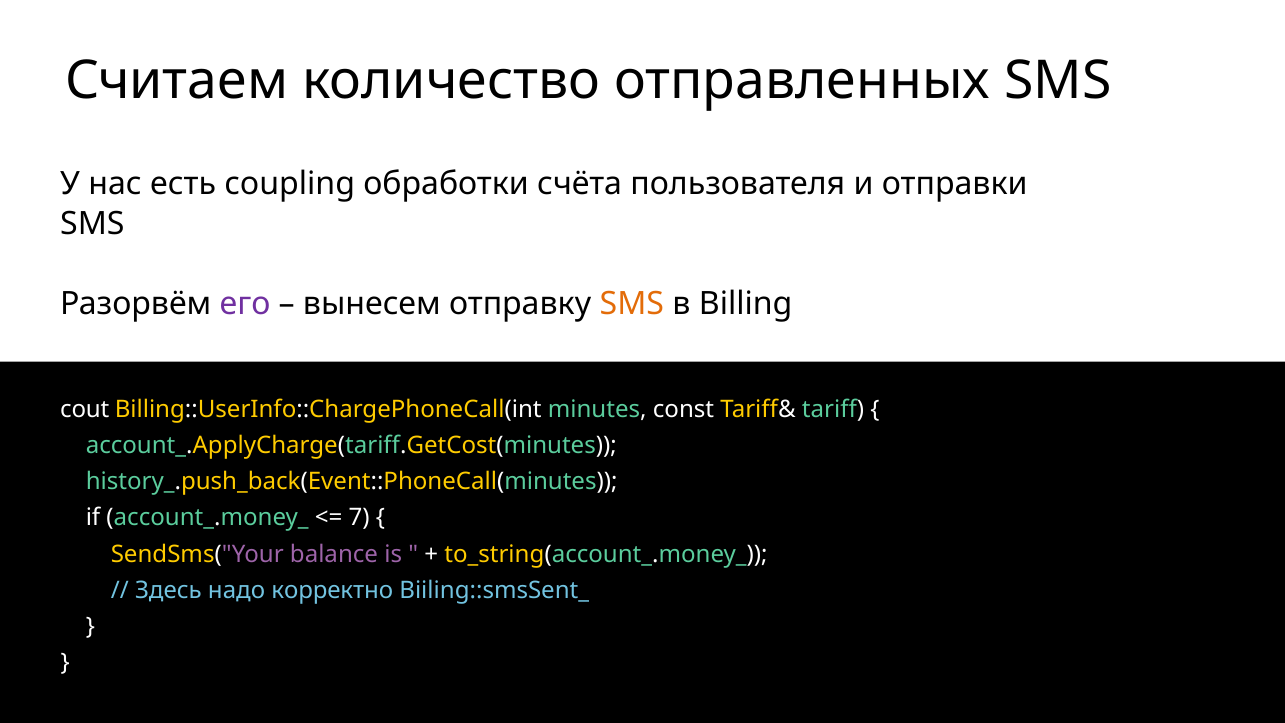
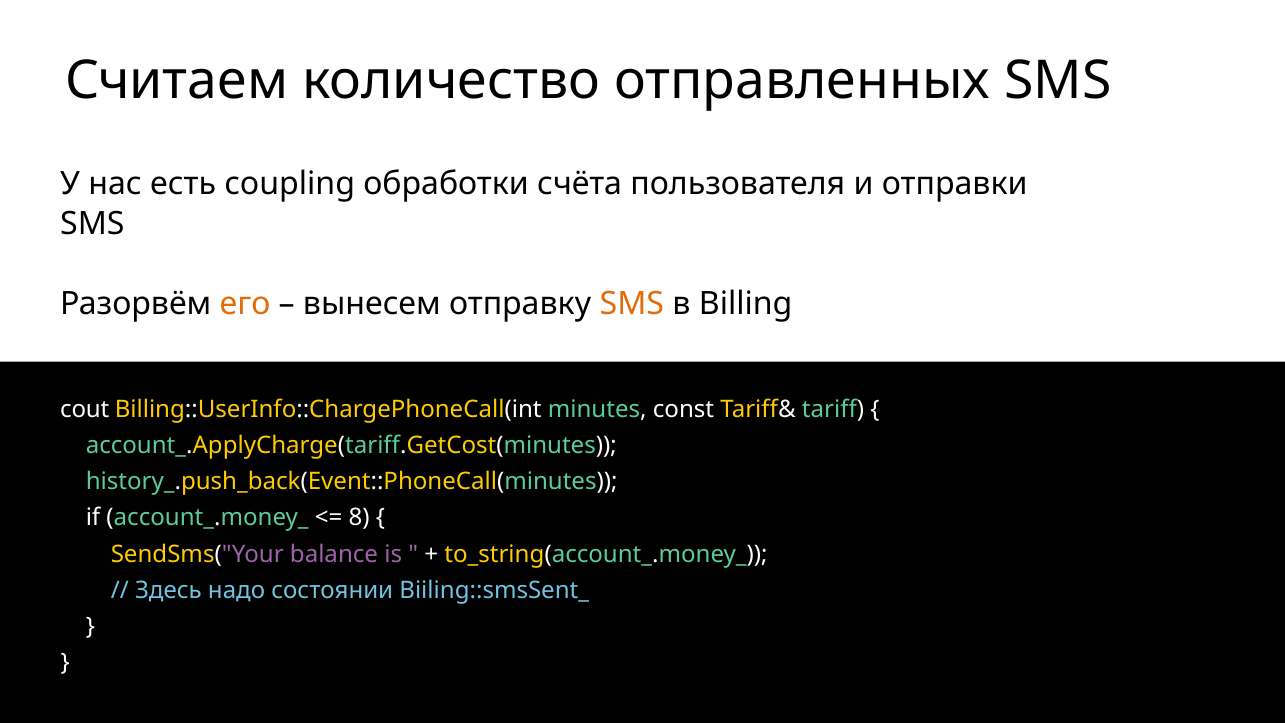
его colour: purple -> orange
7: 7 -> 8
корректно: корректно -> состоянии
